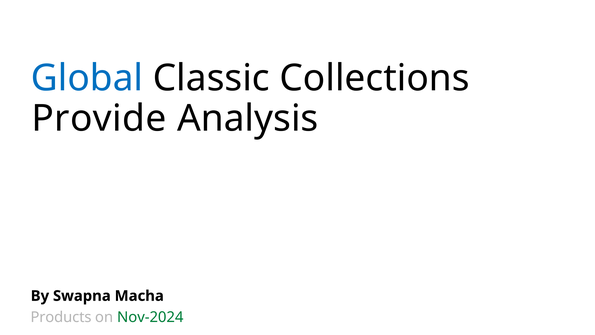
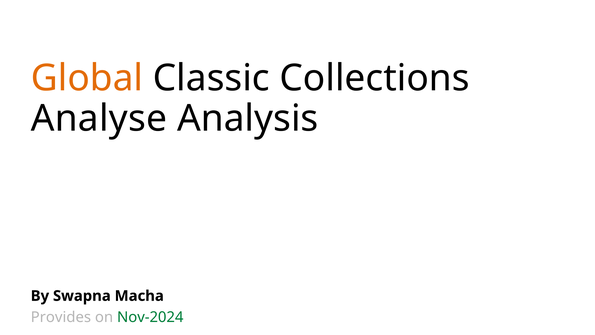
Global colour: blue -> orange
Provide: Provide -> Analyse
Products: Products -> Provides
